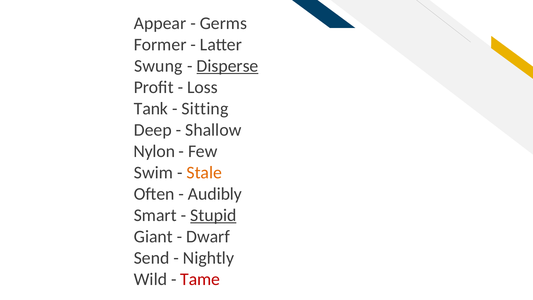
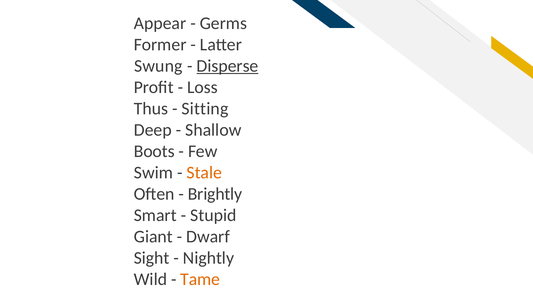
Tank: Tank -> Thus
Nylon: Nylon -> Boots
Audibly: Audibly -> Brightly
Stupid underline: present -> none
Send: Send -> Sight
Tame colour: red -> orange
